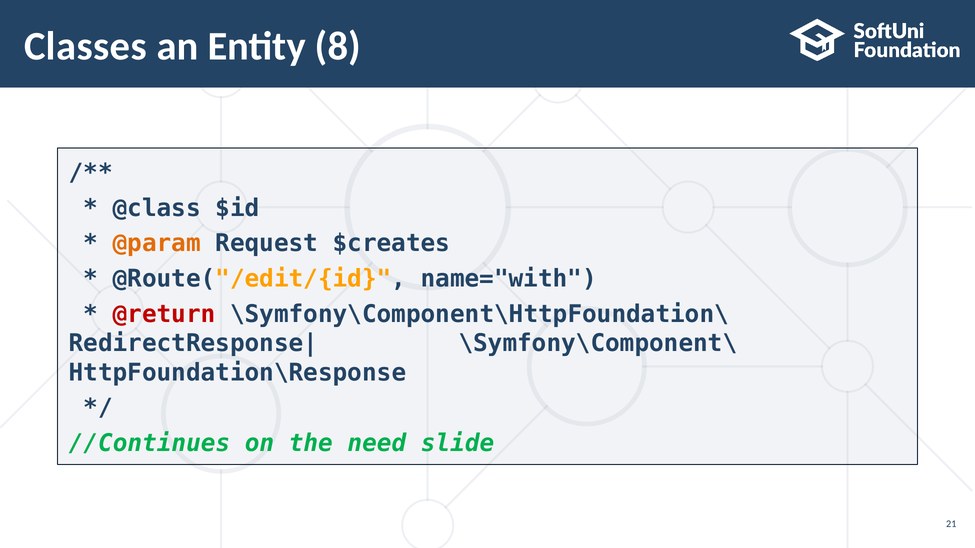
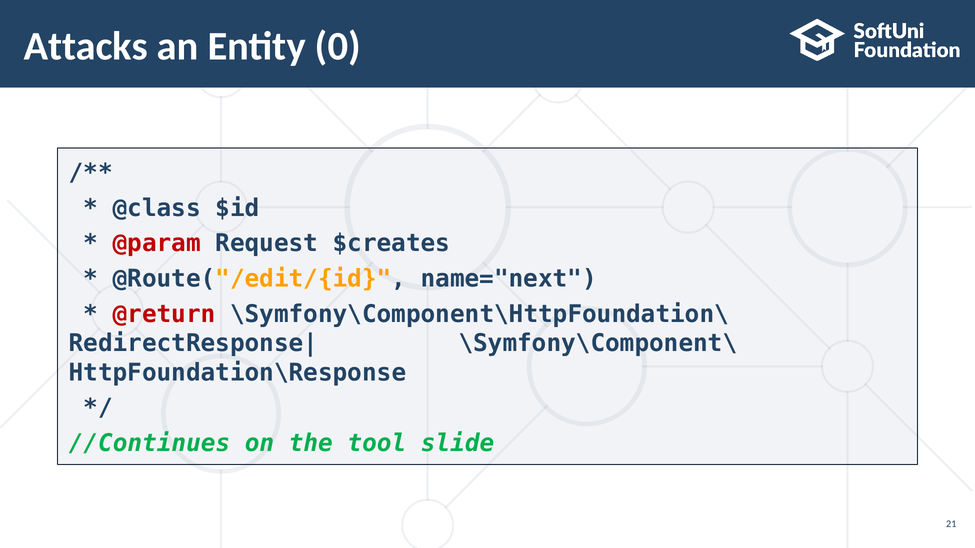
Classes: Classes -> Attacks
8: 8 -> 0
@param colour: orange -> red
name="with: name="with -> name="next
need: need -> tool
